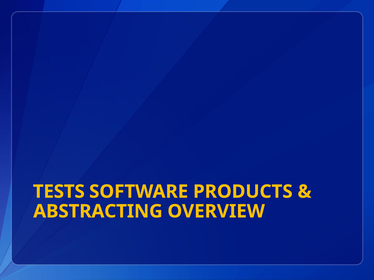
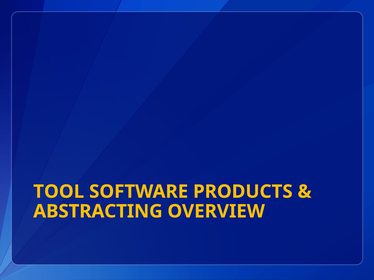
TESTS: TESTS -> TOOL
